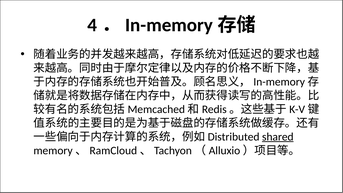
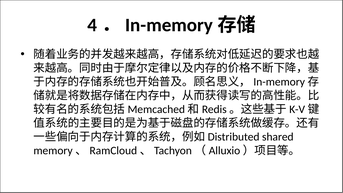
shared underline: present -> none
